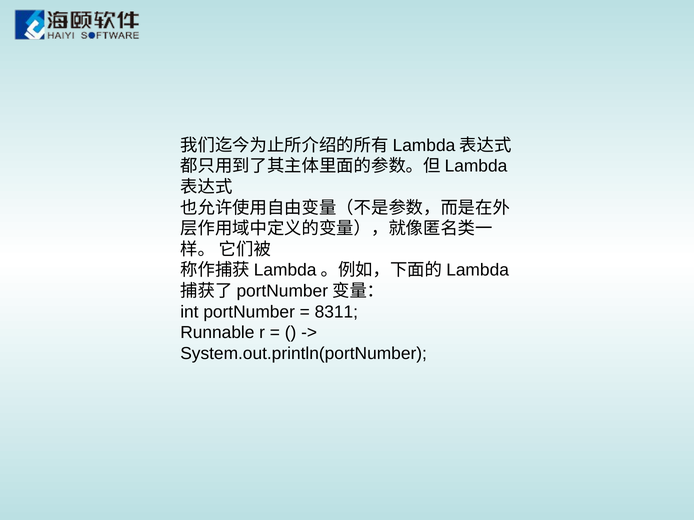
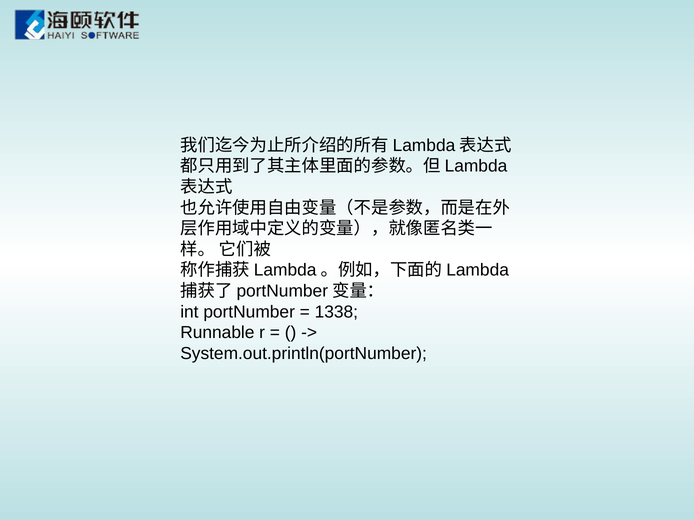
8311: 8311 -> 1338
